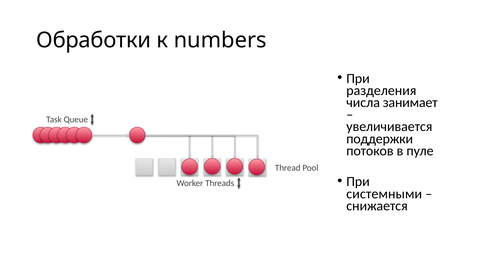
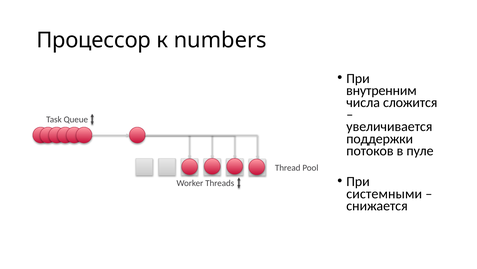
Обработки: Обработки -> Процессор
разделения: разделения -> внутренним
занимает: занимает -> сложится
